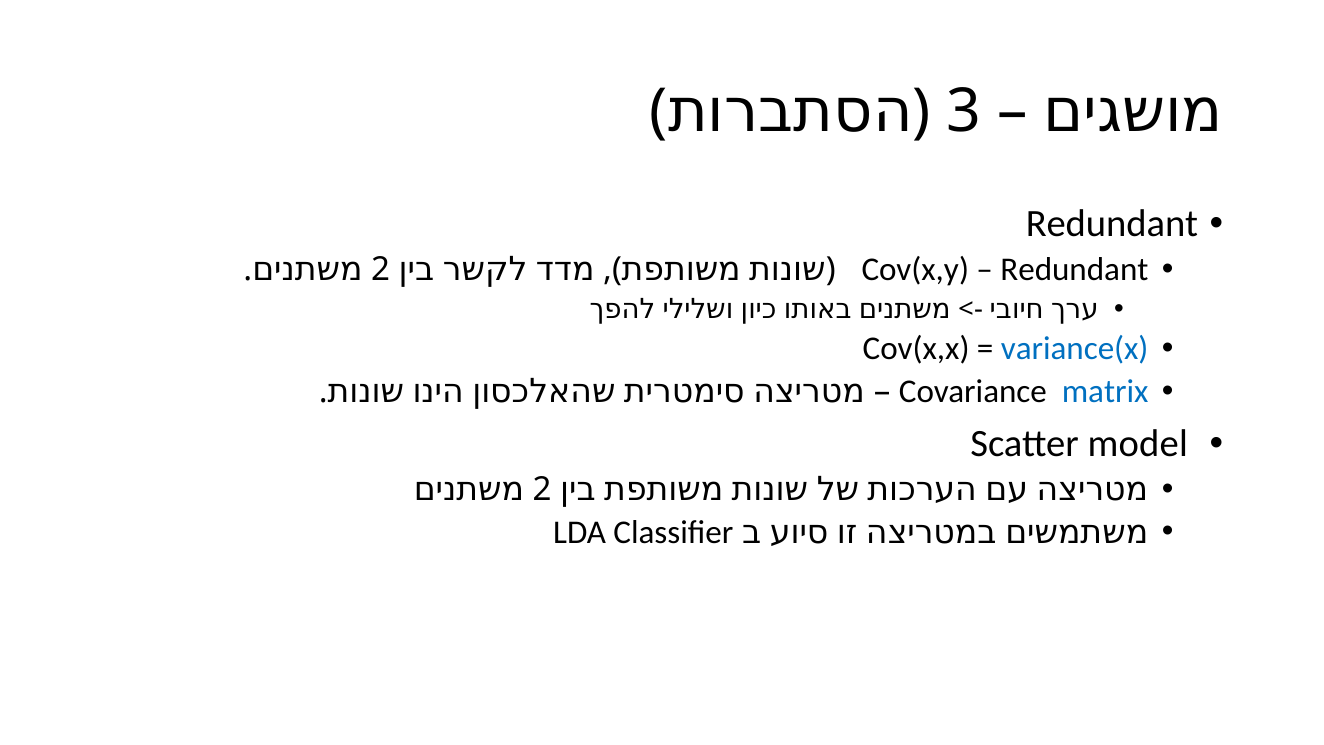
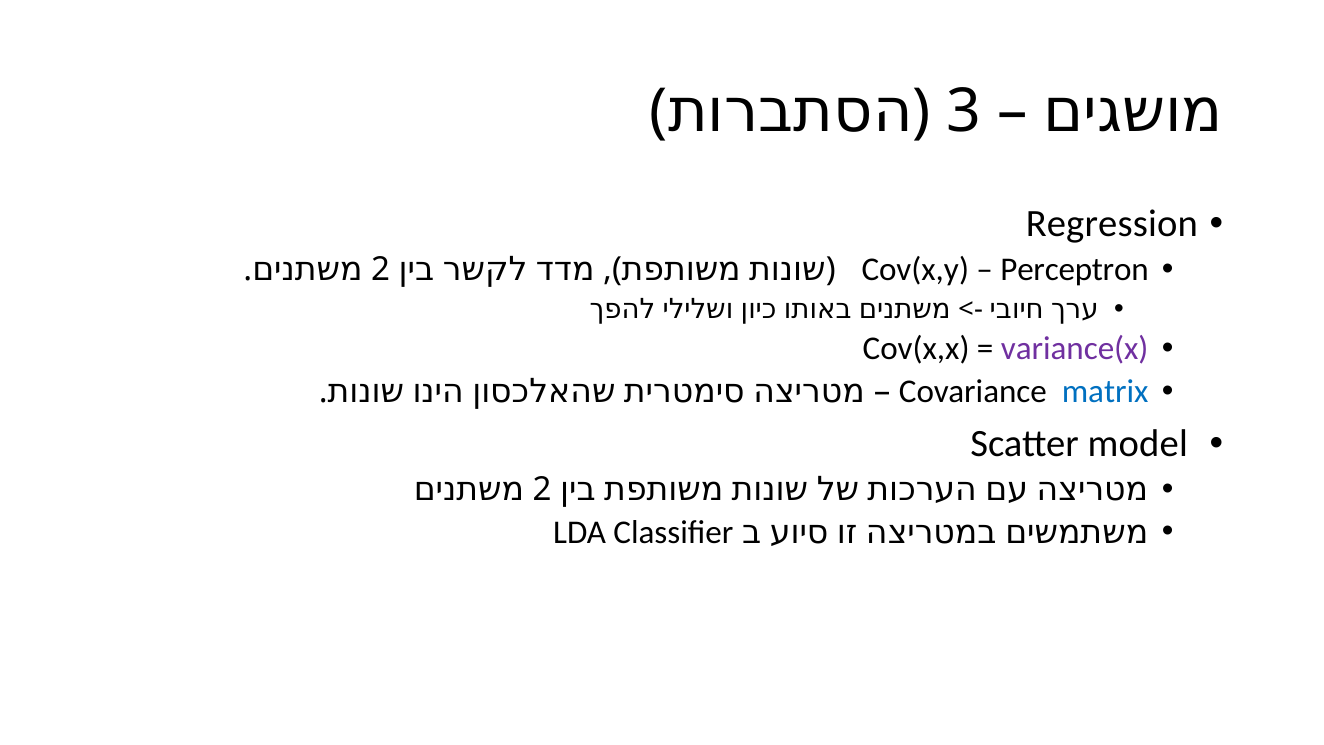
Redundant at (1112, 224): Redundant -> Regression
Redundant at (1074, 269): Redundant -> Perceptron
variance(x colour: blue -> purple
